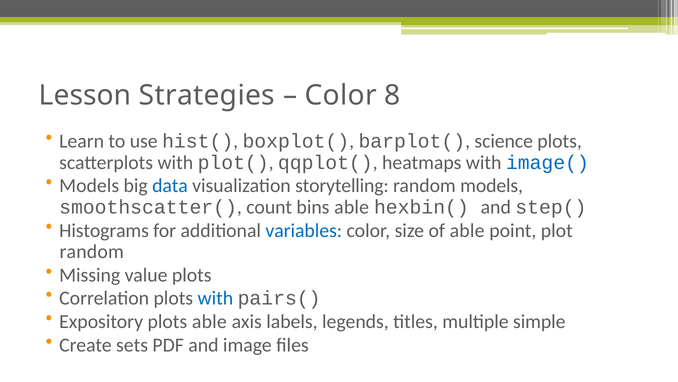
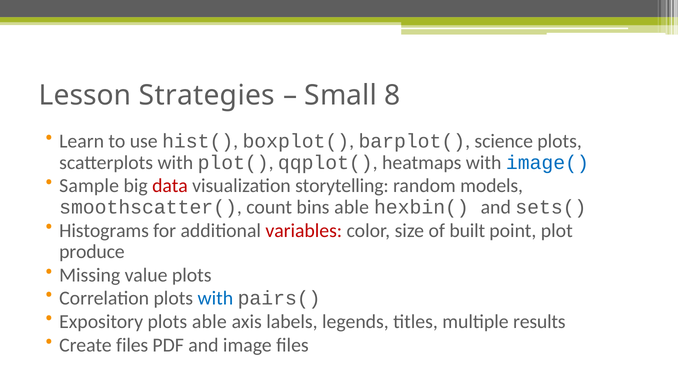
Color at (341, 95): Color -> Small
Models at (89, 185): Models -> Sample
data colour: blue -> red
step(: step( -> sets(
variables colour: blue -> red
of able: able -> built
random at (92, 251): random -> produce
simple: simple -> results
Create sets: sets -> files
